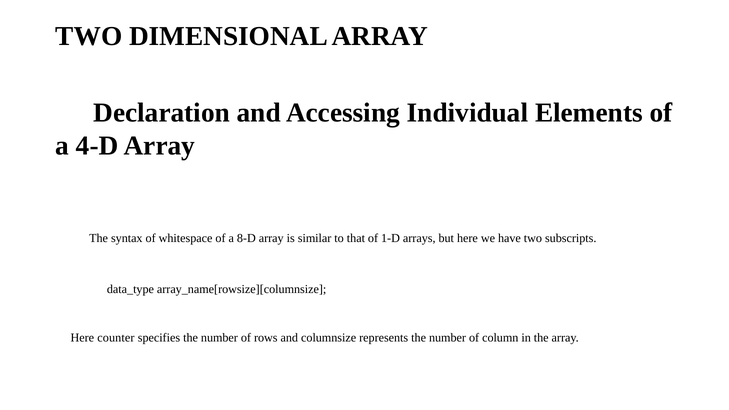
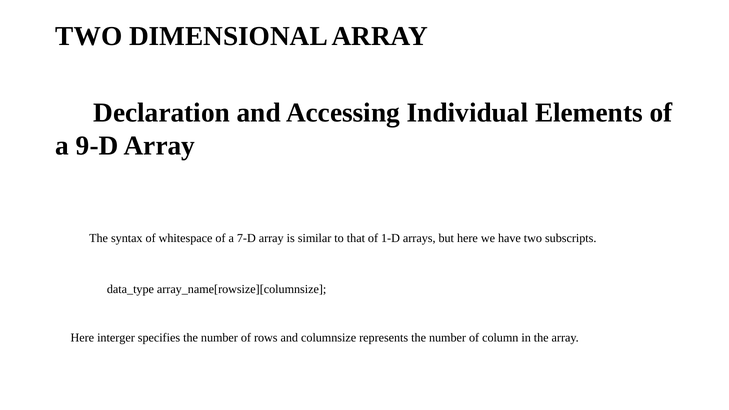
4-D: 4-D -> 9-D
8-D: 8-D -> 7-D
counter: counter -> interger
